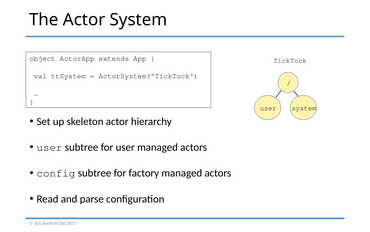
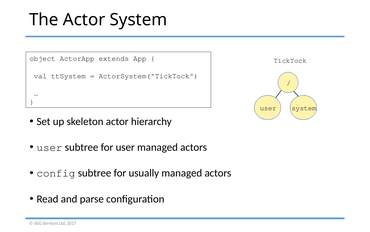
factory: factory -> usually
